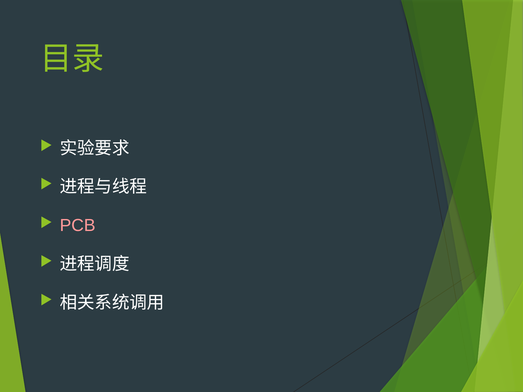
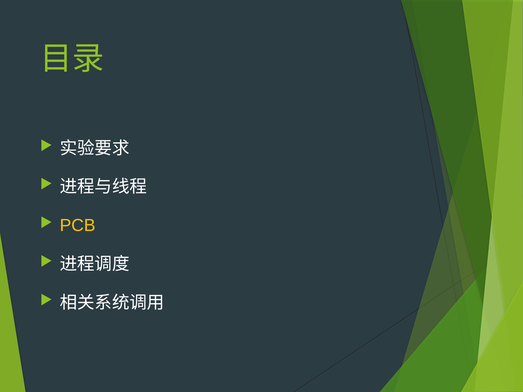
PCB colour: pink -> yellow
